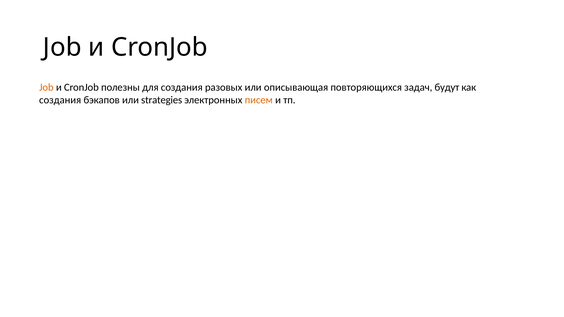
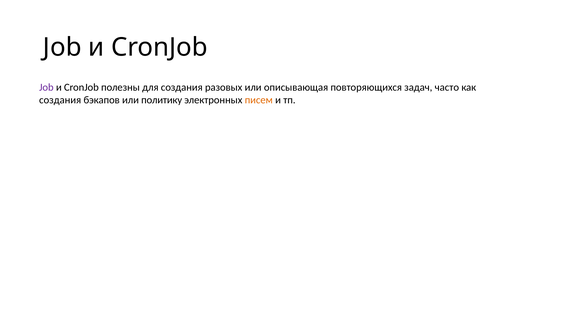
Job at (46, 87) colour: orange -> purple
будут: будут -> часто
strategies: strategies -> политику
